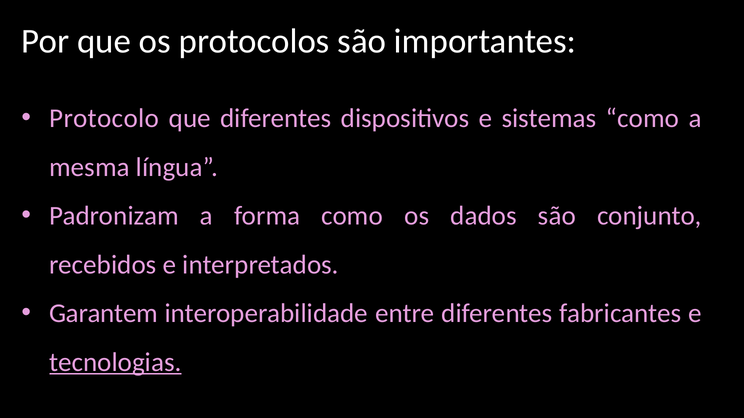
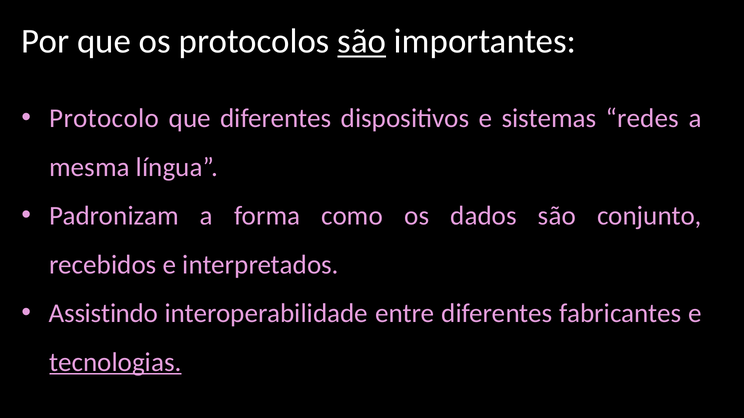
são at (362, 42) underline: none -> present
sistemas como: como -> redes
Garantem: Garantem -> Assistindo
